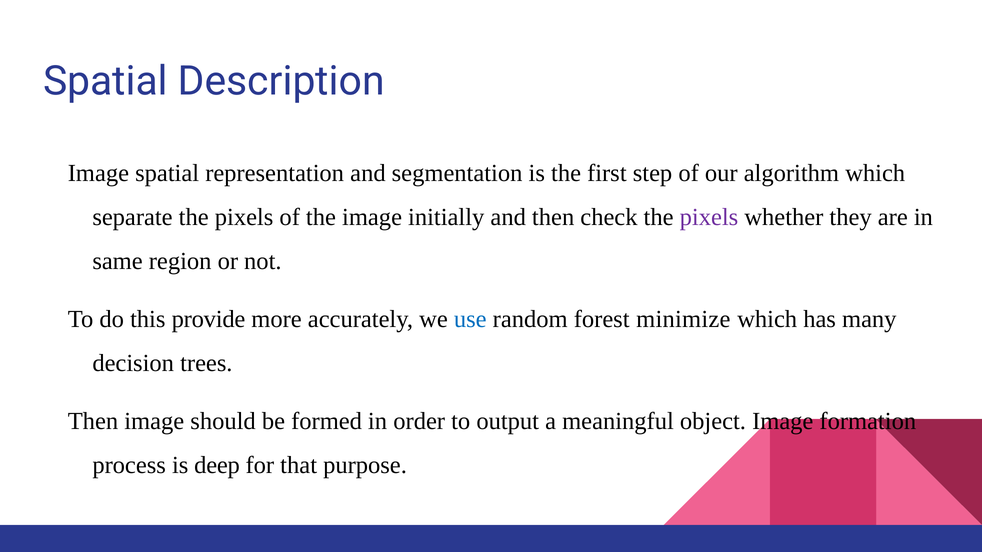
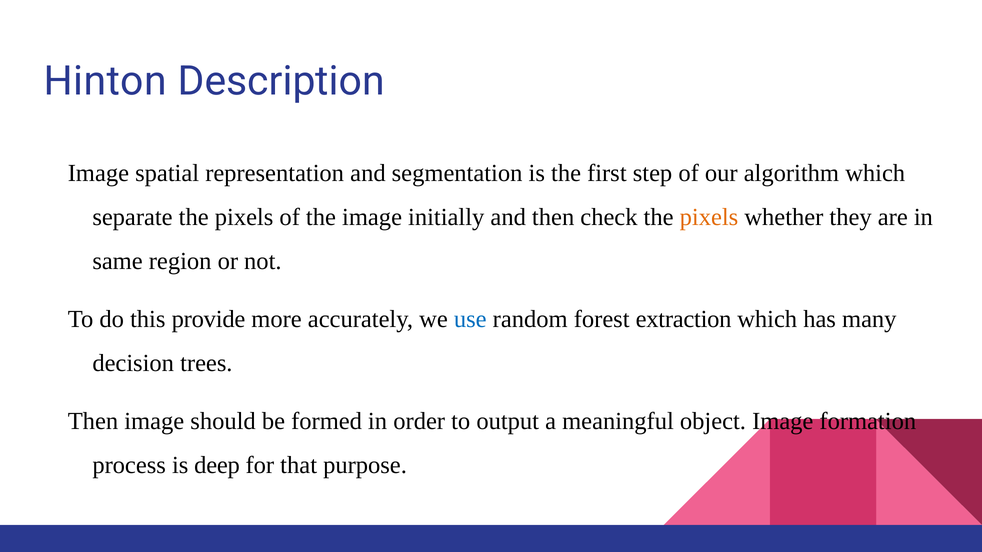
Spatial at (106, 81): Spatial -> Hinton
pixels at (709, 217) colour: purple -> orange
minimize: minimize -> extraction
